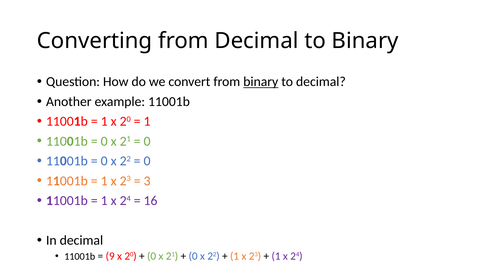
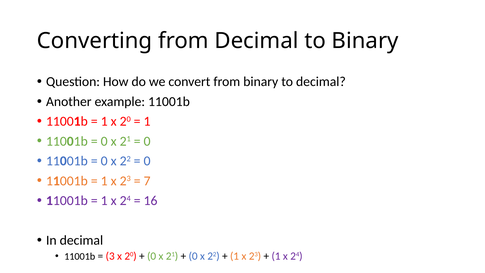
binary at (261, 82) underline: present -> none
3: 3 -> 7
9: 9 -> 3
